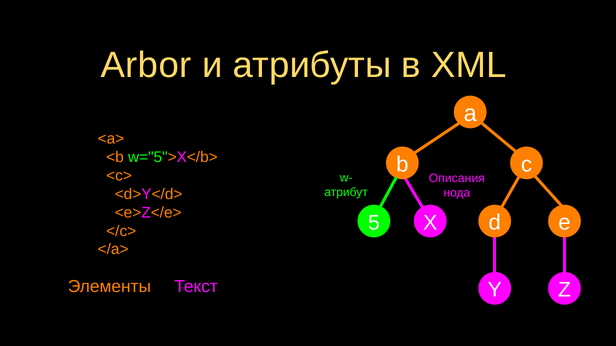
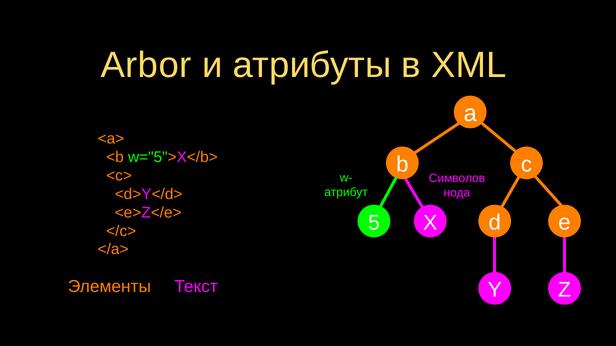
Описания: Описания -> Символов
